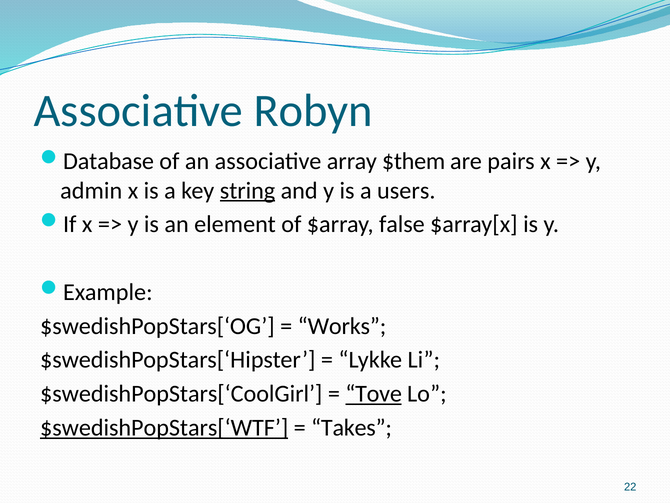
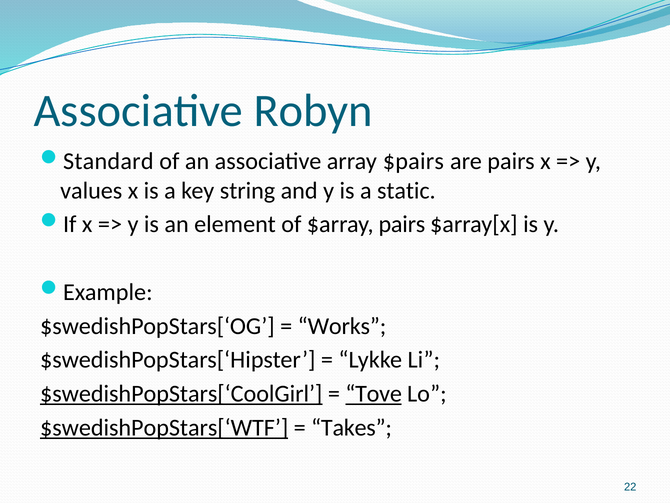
Database: Database -> Standard
$them: $them -> $pairs
admin: admin -> values
string underline: present -> none
users: users -> static
$array false: false -> pairs
$swedishPopStars[‘CoolGirl underline: none -> present
